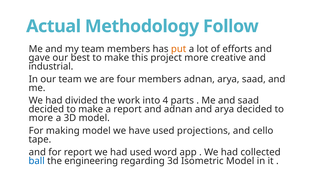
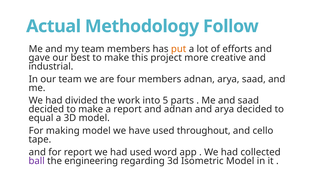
4: 4 -> 5
more at (41, 118): more -> equal
projections: projections -> throughout
ball colour: blue -> purple
